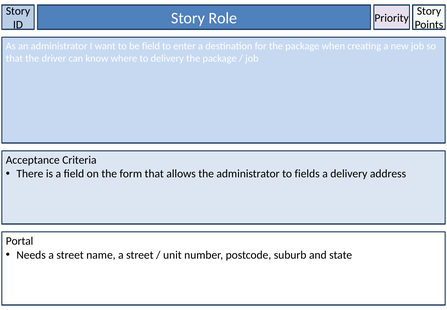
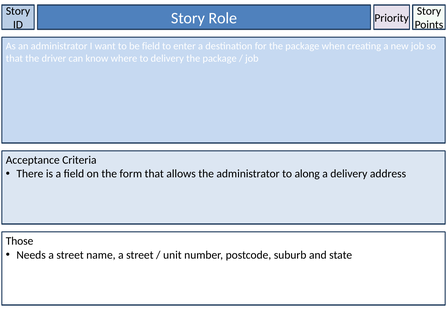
fields: fields -> along
Portal: Portal -> Those
